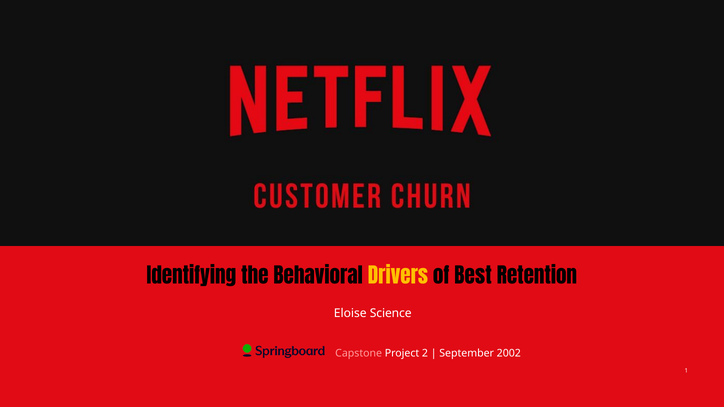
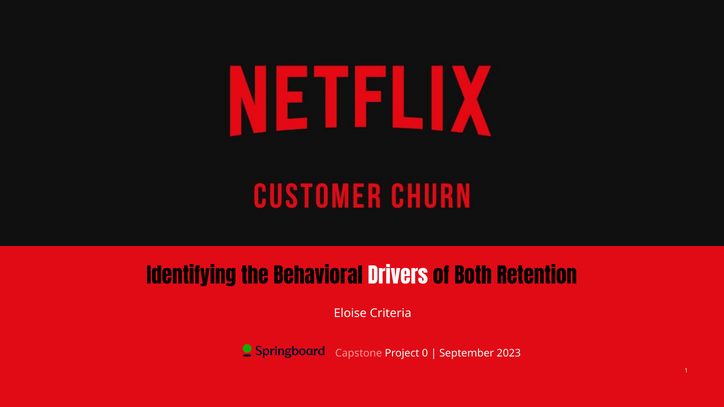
Drivers colour: yellow -> white
Best: Best -> Both
Science: Science -> Criteria
2: 2 -> 0
2002: 2002 -> 2023
